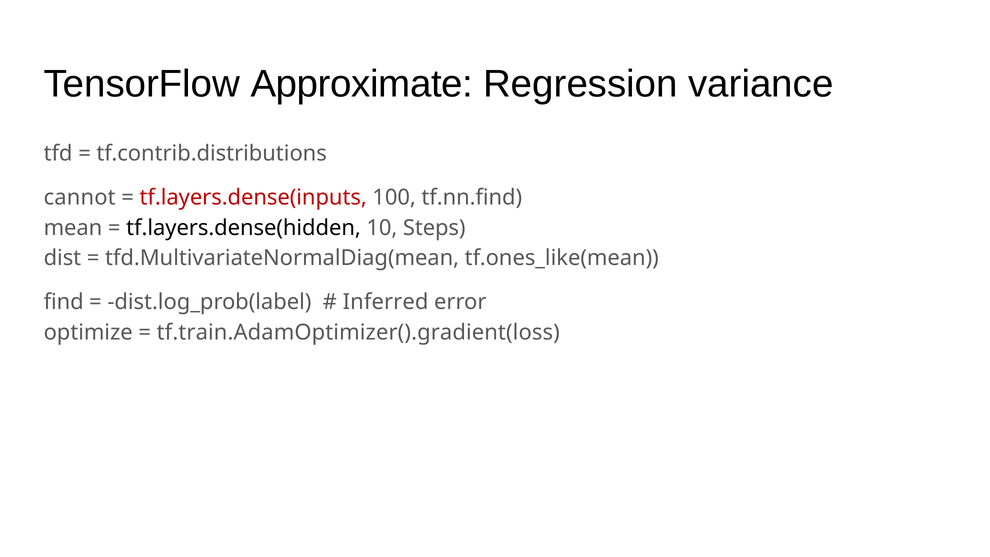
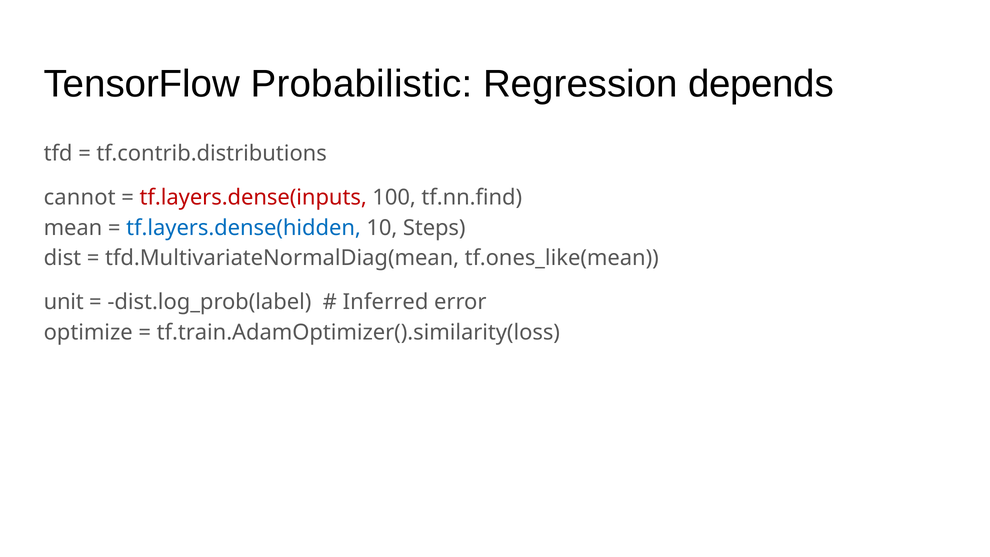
Approximate: Approximate -> Probabilistic
variance: variance -> depends
tf.layers.dense(hidden colour: black -> blue
find: find -> unit
tf.train.AdamOptimizer().gradient(loss: tf.train.AdamOptimizer().gradient(loss -> tf.train.AdamOptimizer().similarity(loss
